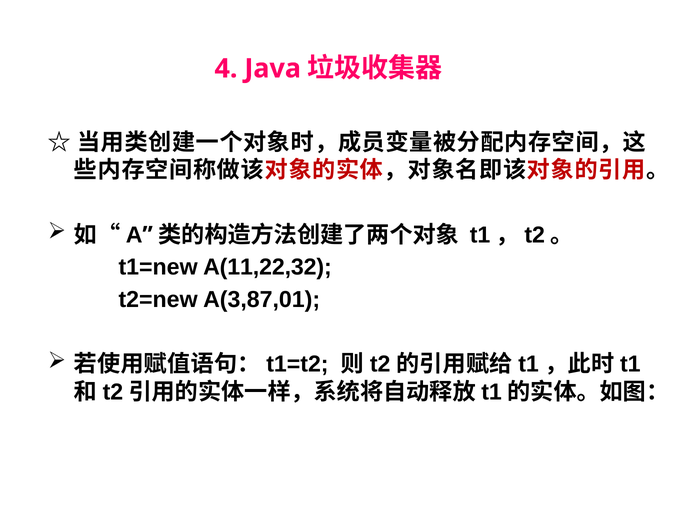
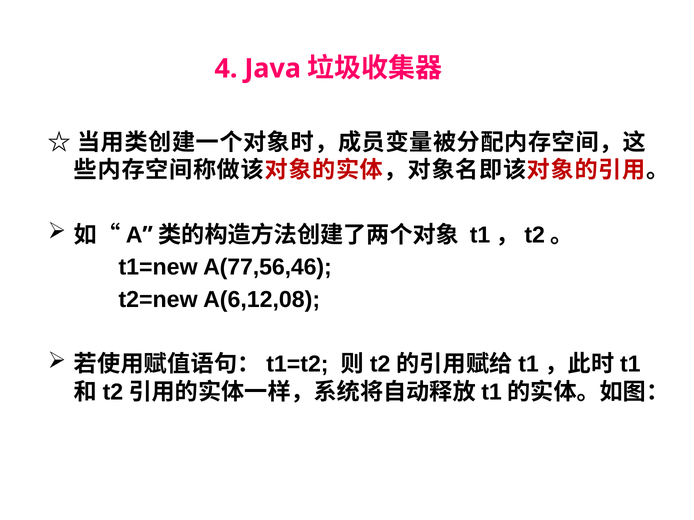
A(11,22,32: A(11,22,32 -> A(77,56,46
A(3,87,01: A(3,87,01 -> A(6,12,08
